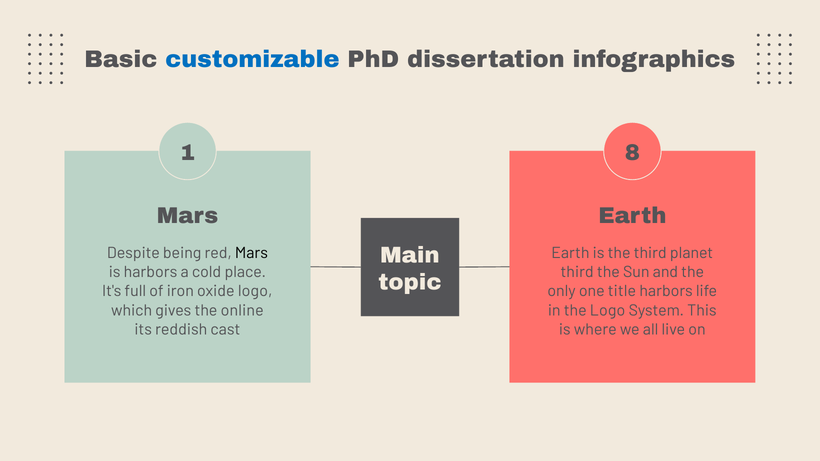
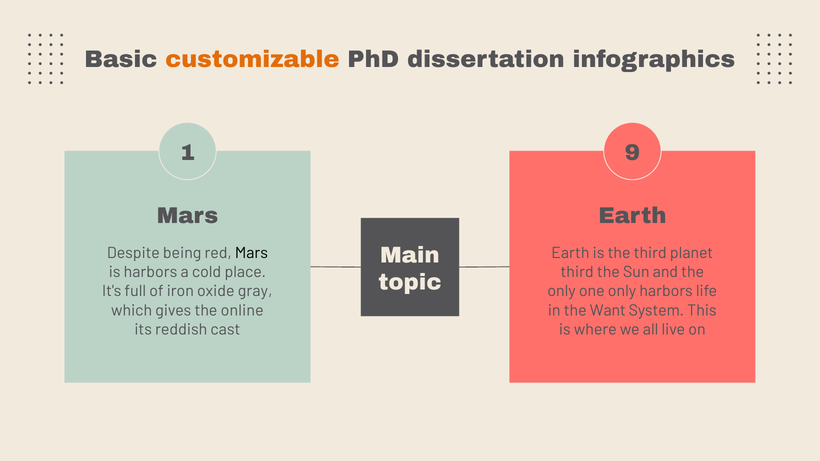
customizable colour: blue -> orange
8: 8 -> 9
oxide logo: logo -> gray
one title: title -> only
the Logo: Logo -> Want
